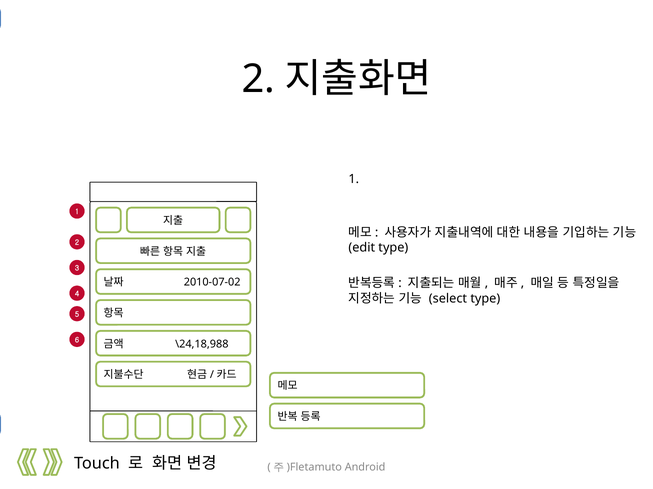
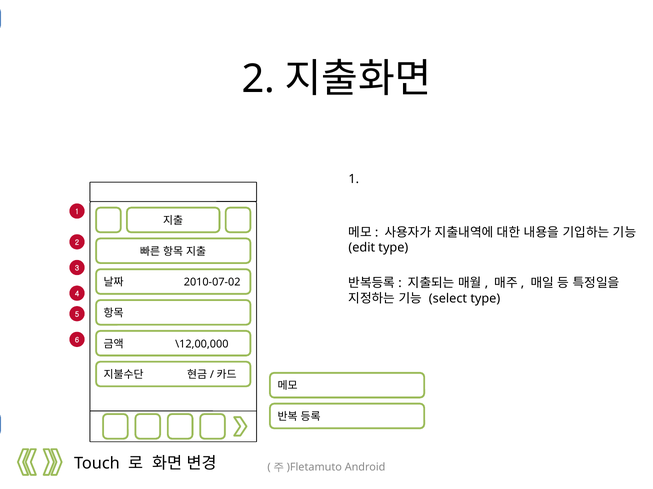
\24,18,988: \24,18,988 -> \12,00,000
